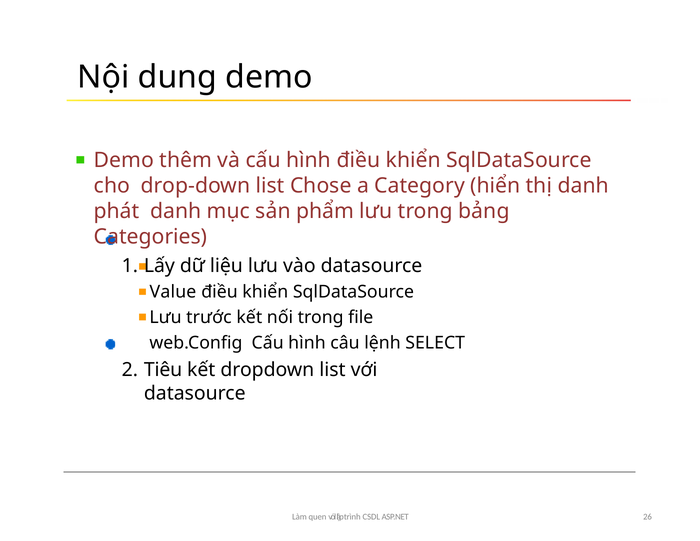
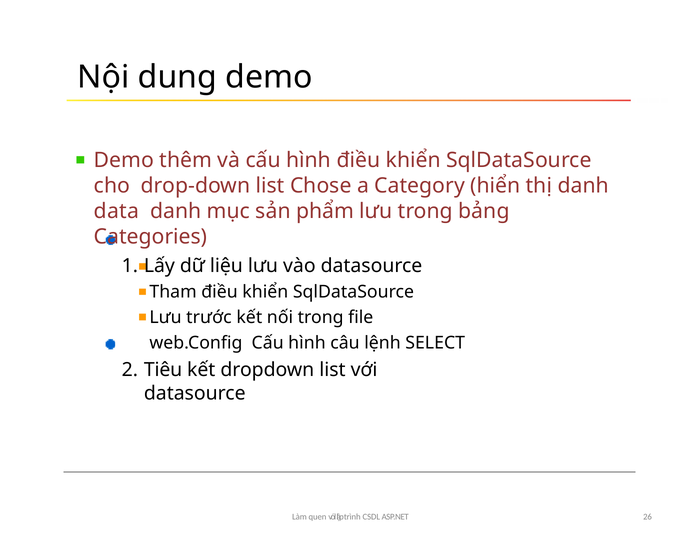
phát: phát -> data
Value: Value -> Tham
